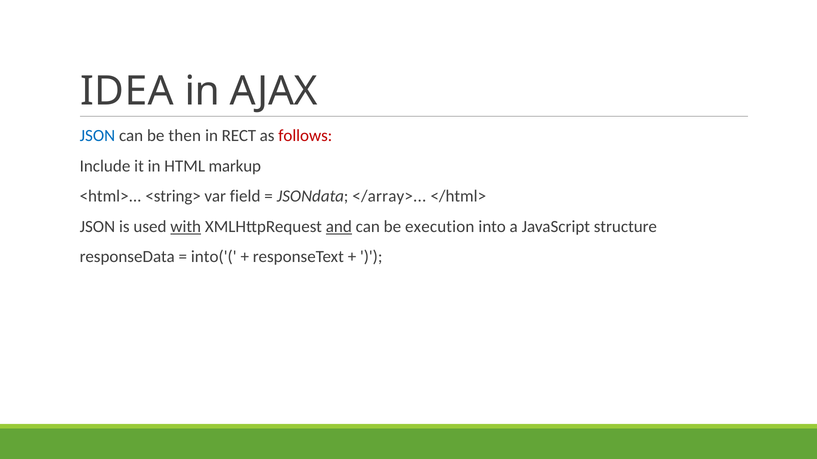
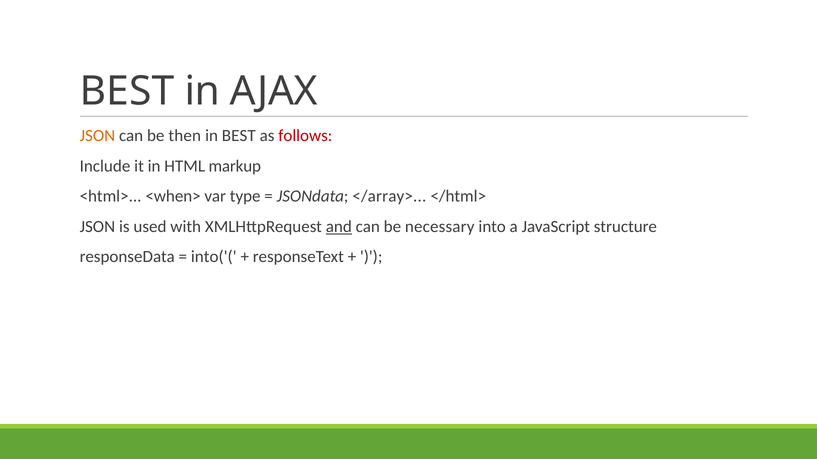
IDEA at (127, 92): IDEA -> BEST
JSON at (97, 136) colour: blue -> orange
in RECT: RECT -> BEST
<string>: <string> -> <when>
field: field -> type
with underline: present -> none
execution: execution -> necessary
